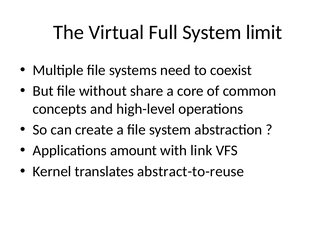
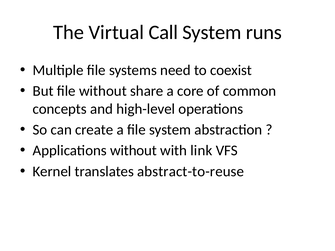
Full: Full -> Call
limit: limit -> runs
Applications amount: amount -> without
